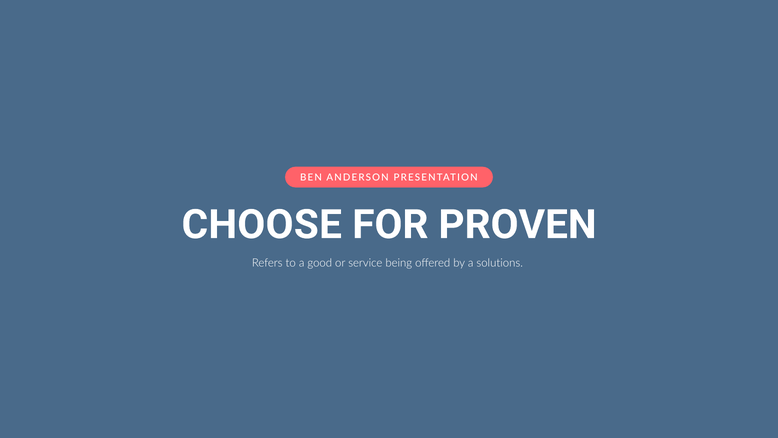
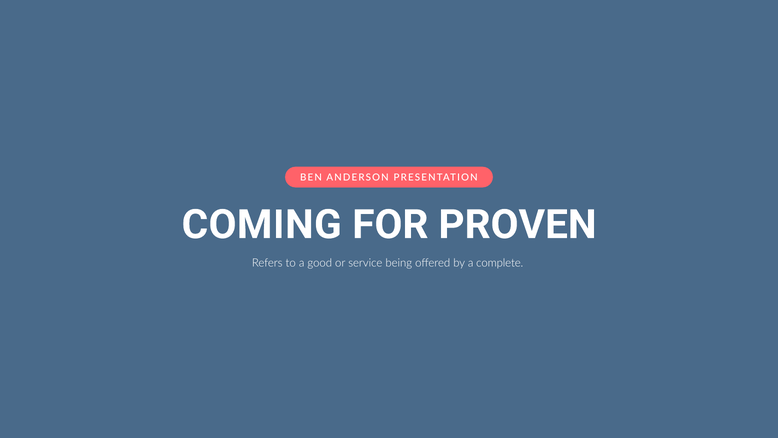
CHOOSE: CHOOSE -> COMING
solutions: solutions -> complete
